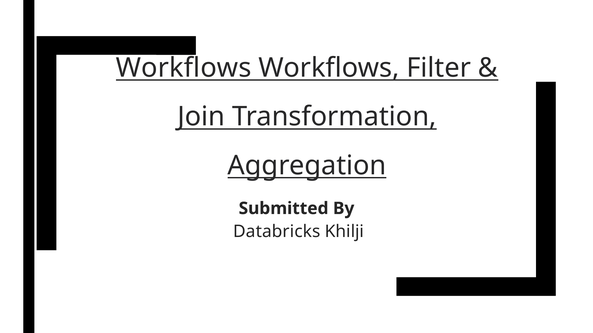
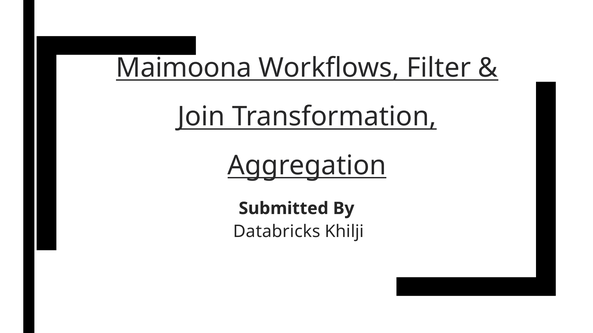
Workflows at (184, 68): Workflows -> Maimoona
